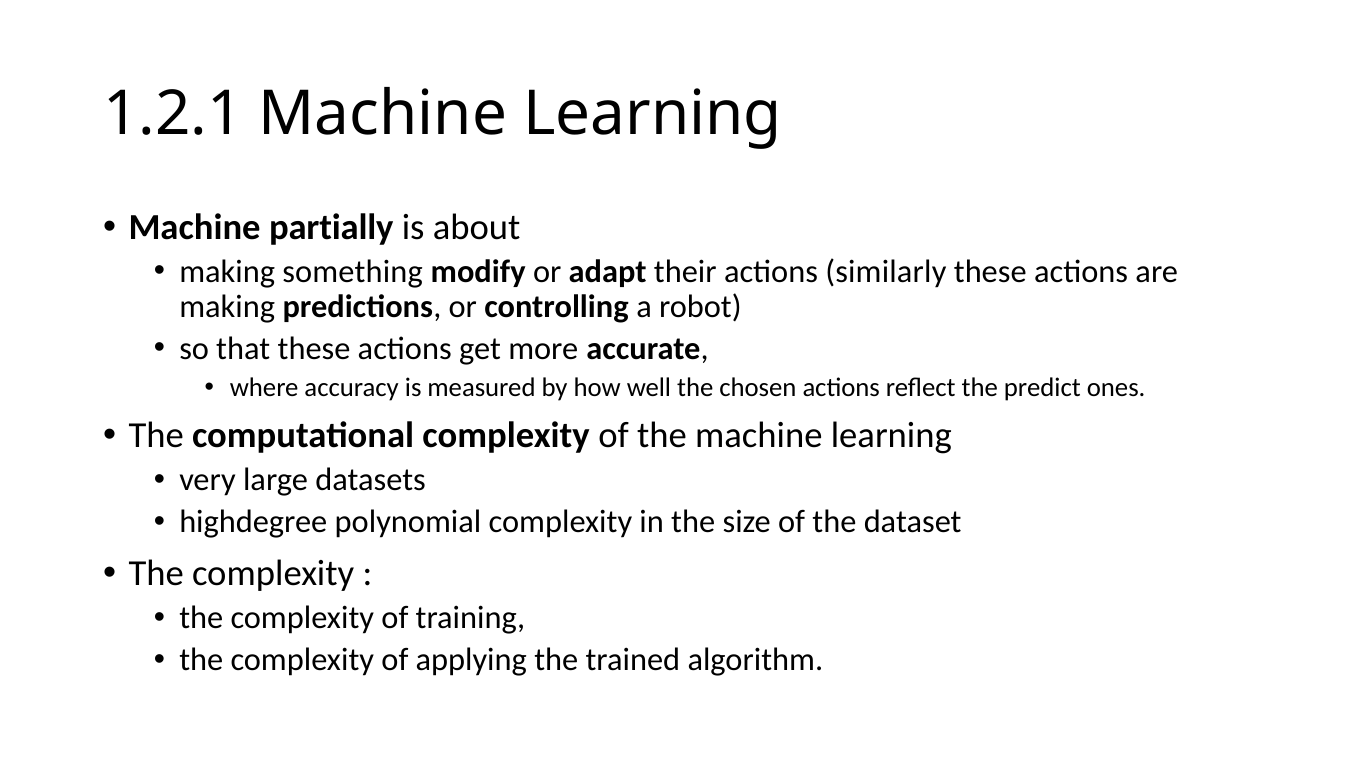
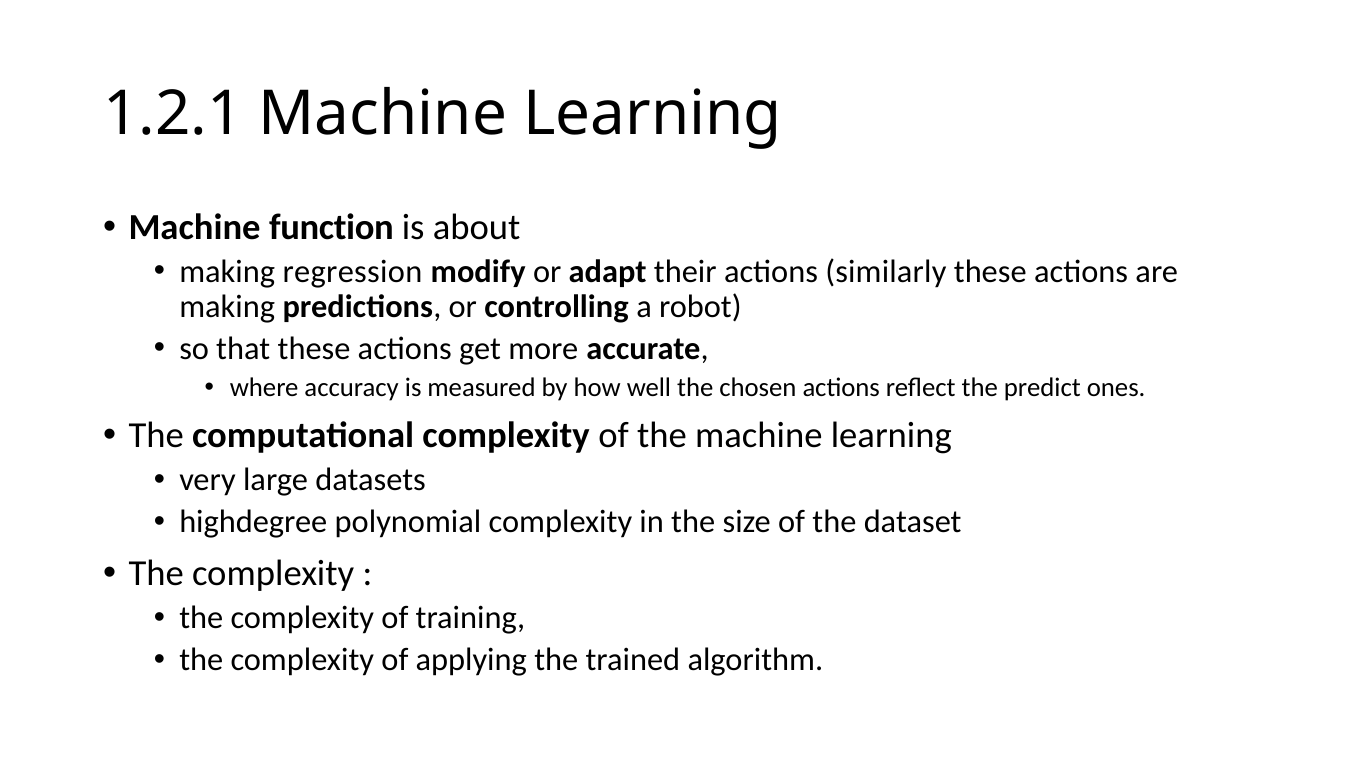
partially: partially -> function
something: something -> regression
